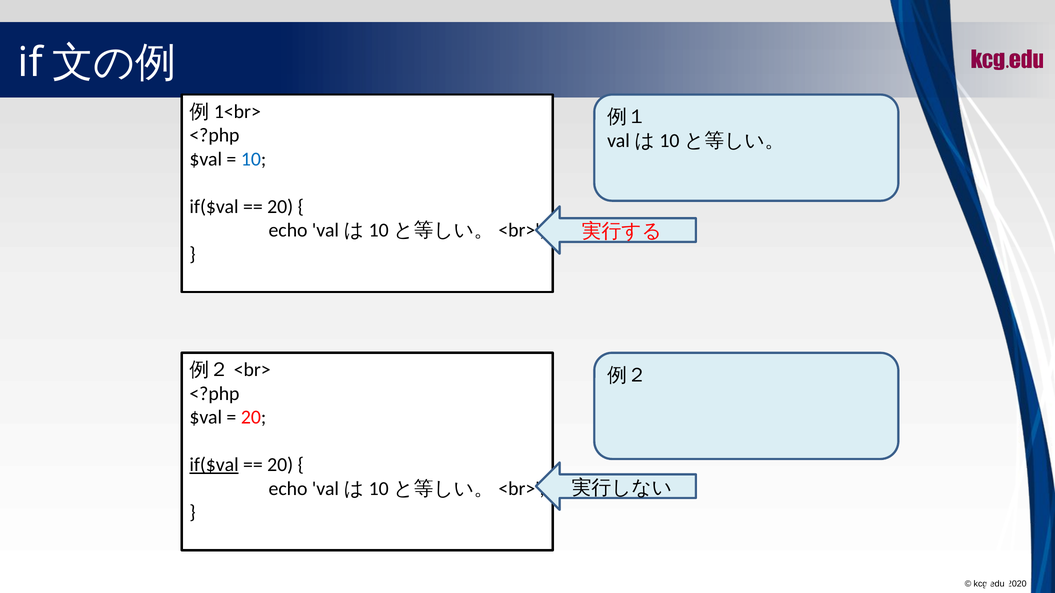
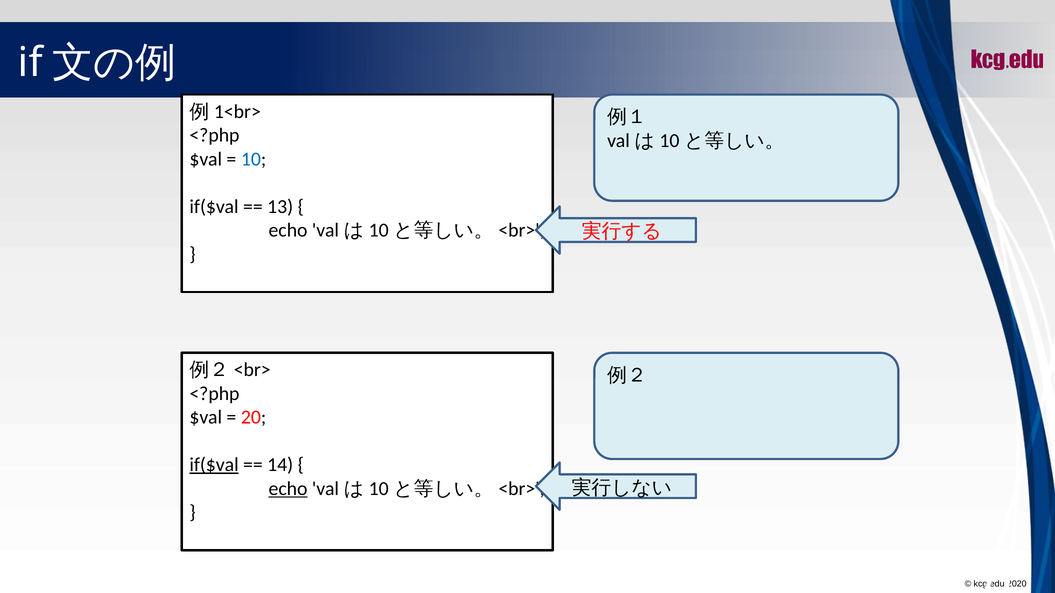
20 at (280, 207): 20 -> 13
20 at (280, 465): 20 -> 14
echo at (288, 489) underline: none -> present
